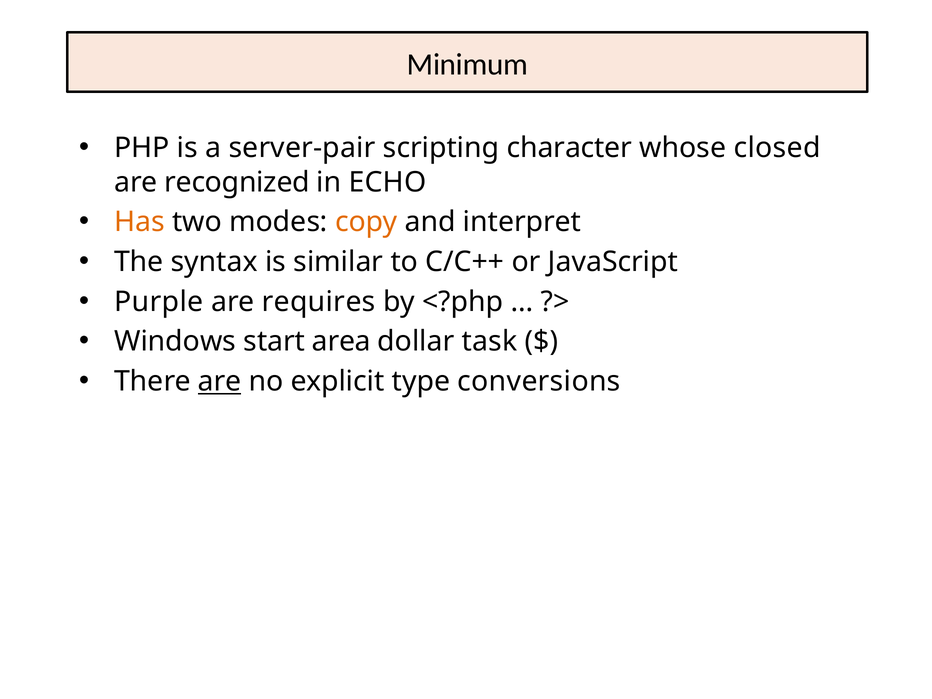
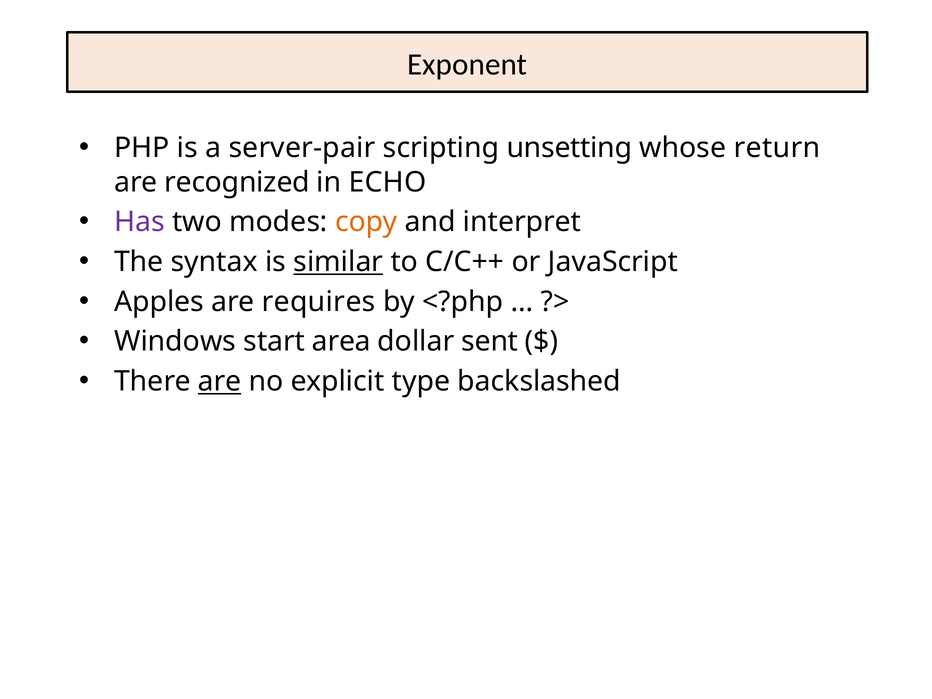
Minimum: Minimum -> Exponent
character: character -> unsetting
closed: closed -> return
Has colour: orange -> purple
similar underline: none -> present
Purple: Purple -> Apples
task: task -> sent
conversions: conversions -> backslashed
